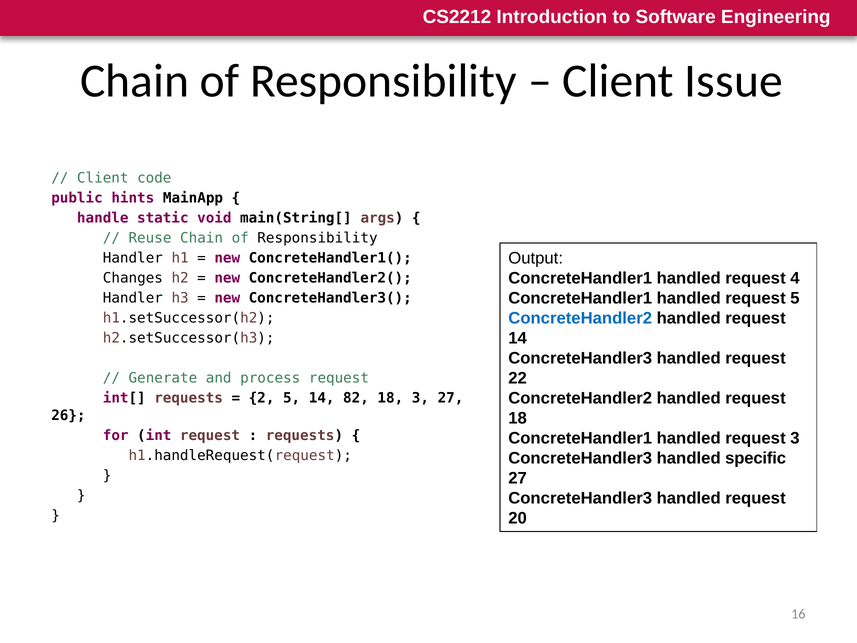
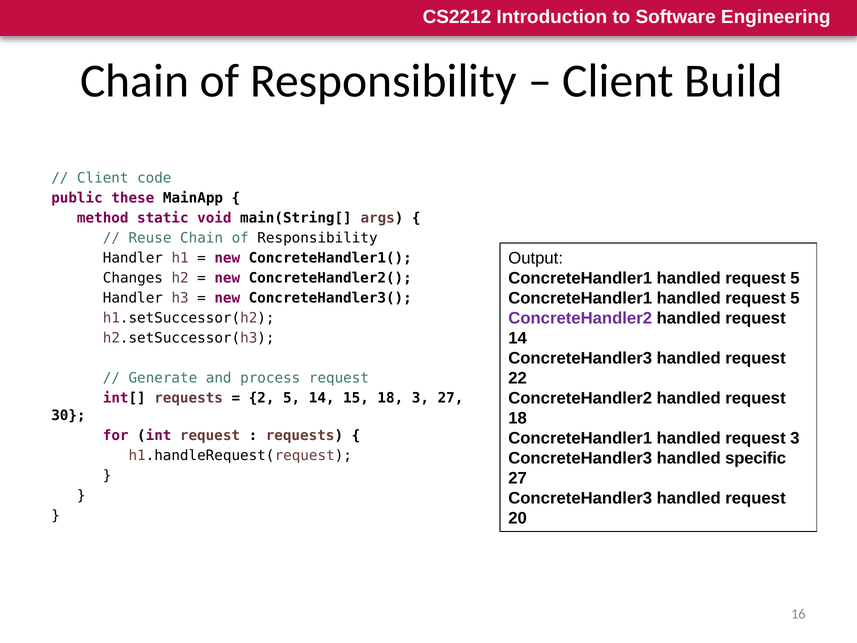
Issue: Issue -> Build
hints: hints -> these
handle: handle -> method
4 at (795, 278): 4 -> 5
ConcreteHandler2 at (580, 318) colour: blue -> purple
82: 82 -> 15
26: 26 -> 30
